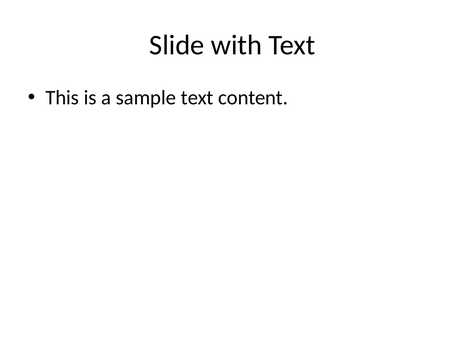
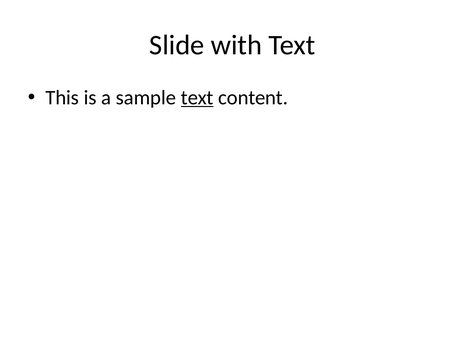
text at (197, 98) underline: none -> present
